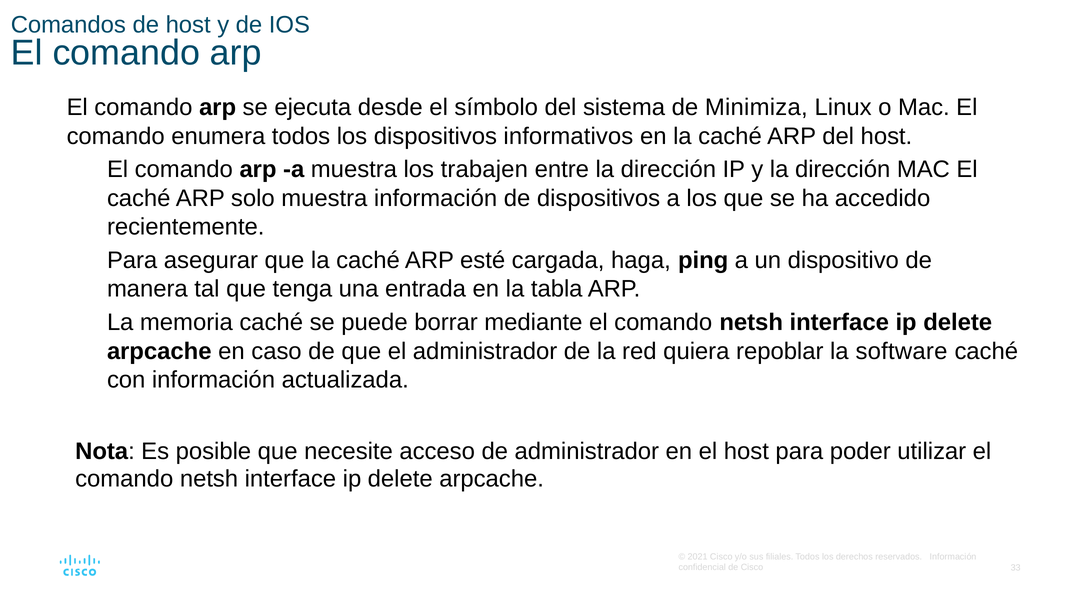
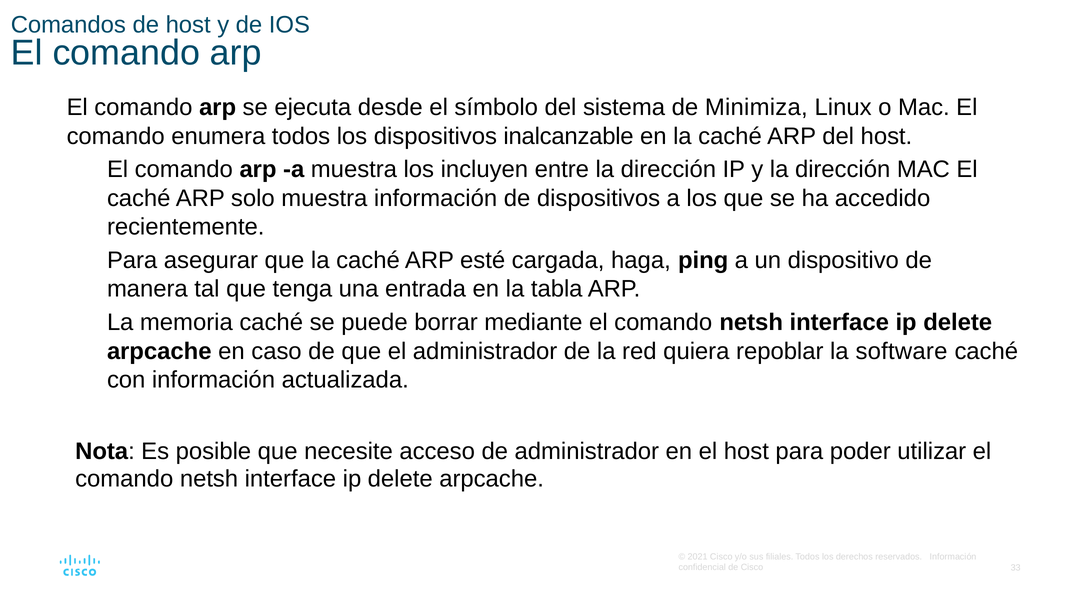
informativos: informativos -> inalcanzable
trabajen: trabajen -> incluyen
